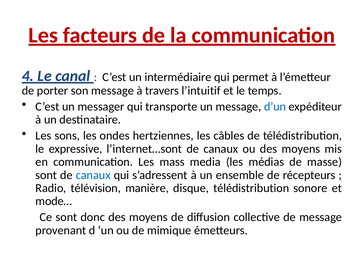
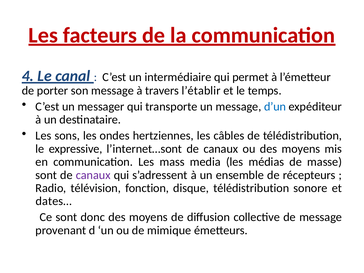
l’intuitif: l’intuitif -> l’établir
canaux at (93, 175) colour: blue -> purple
manière: manière -> fonction
mode…: mode… -> dates…
